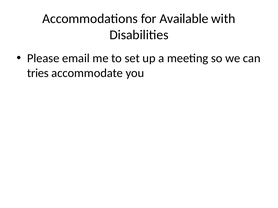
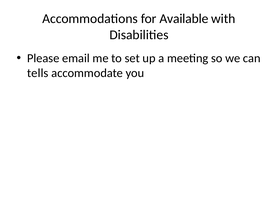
tries: tries -> tells
